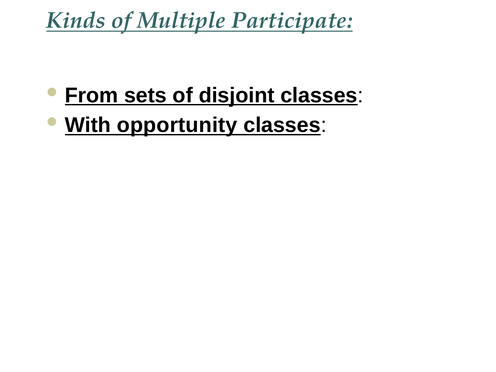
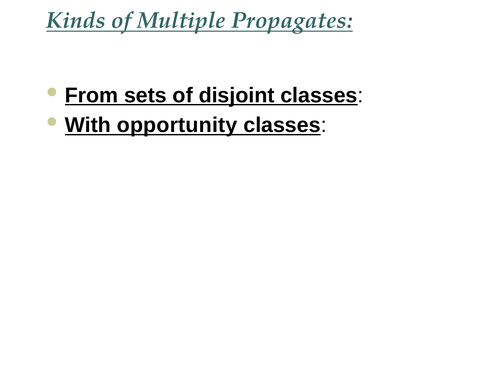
Participate: Participate -> Propagates
